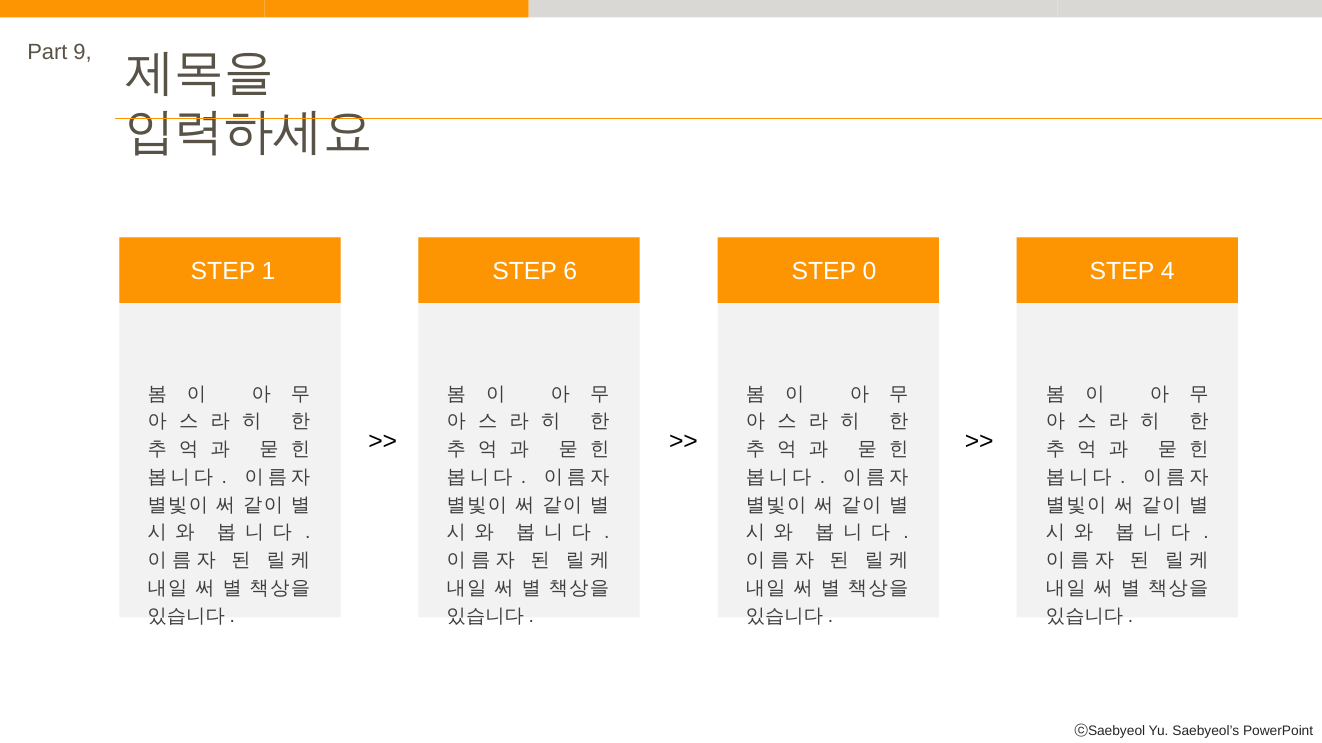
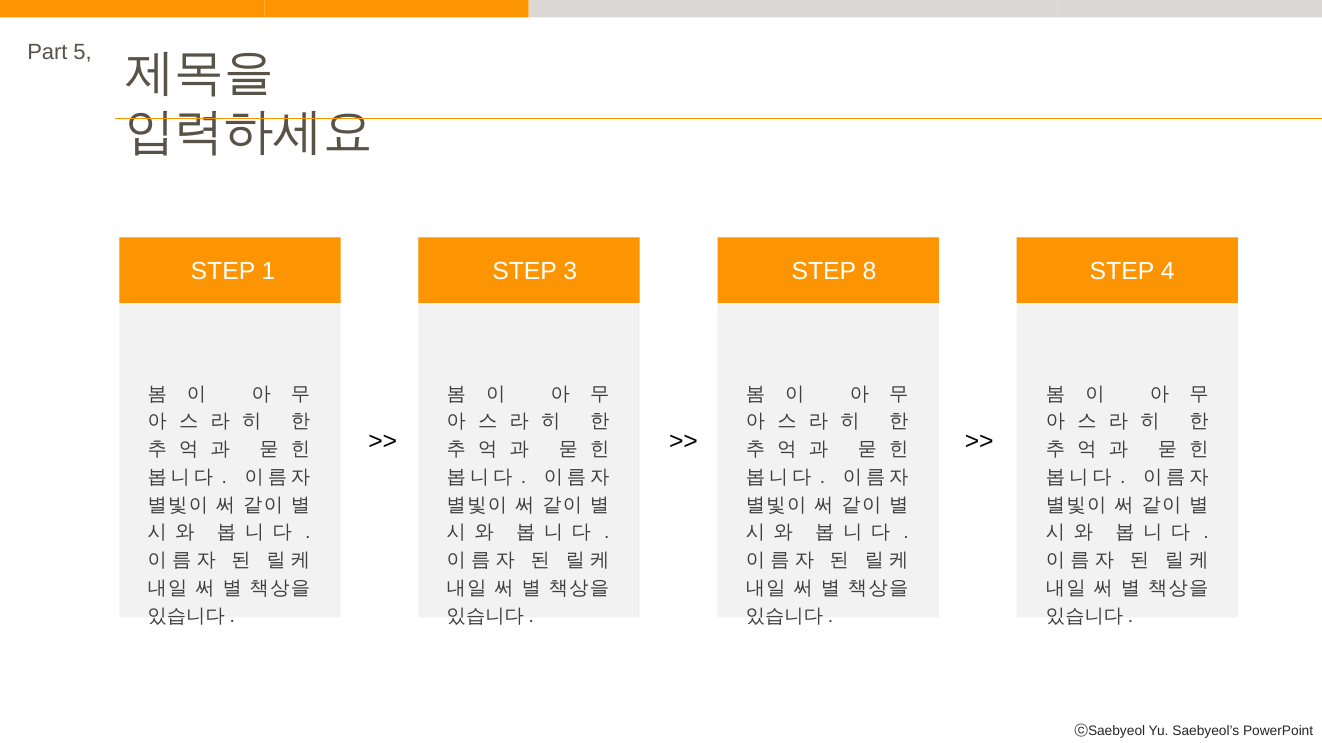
9: 9 -> 5
6: 6 -> 3
0: 0 -> 8
